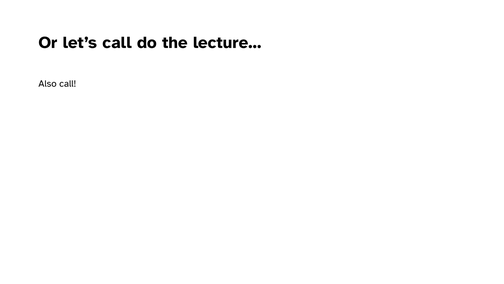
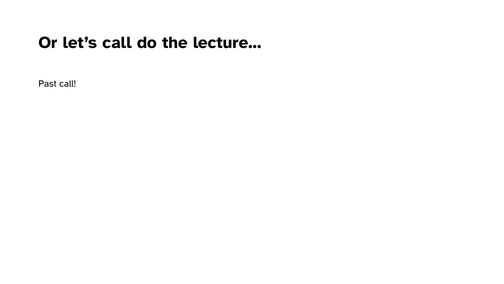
Also: Also -> Past
